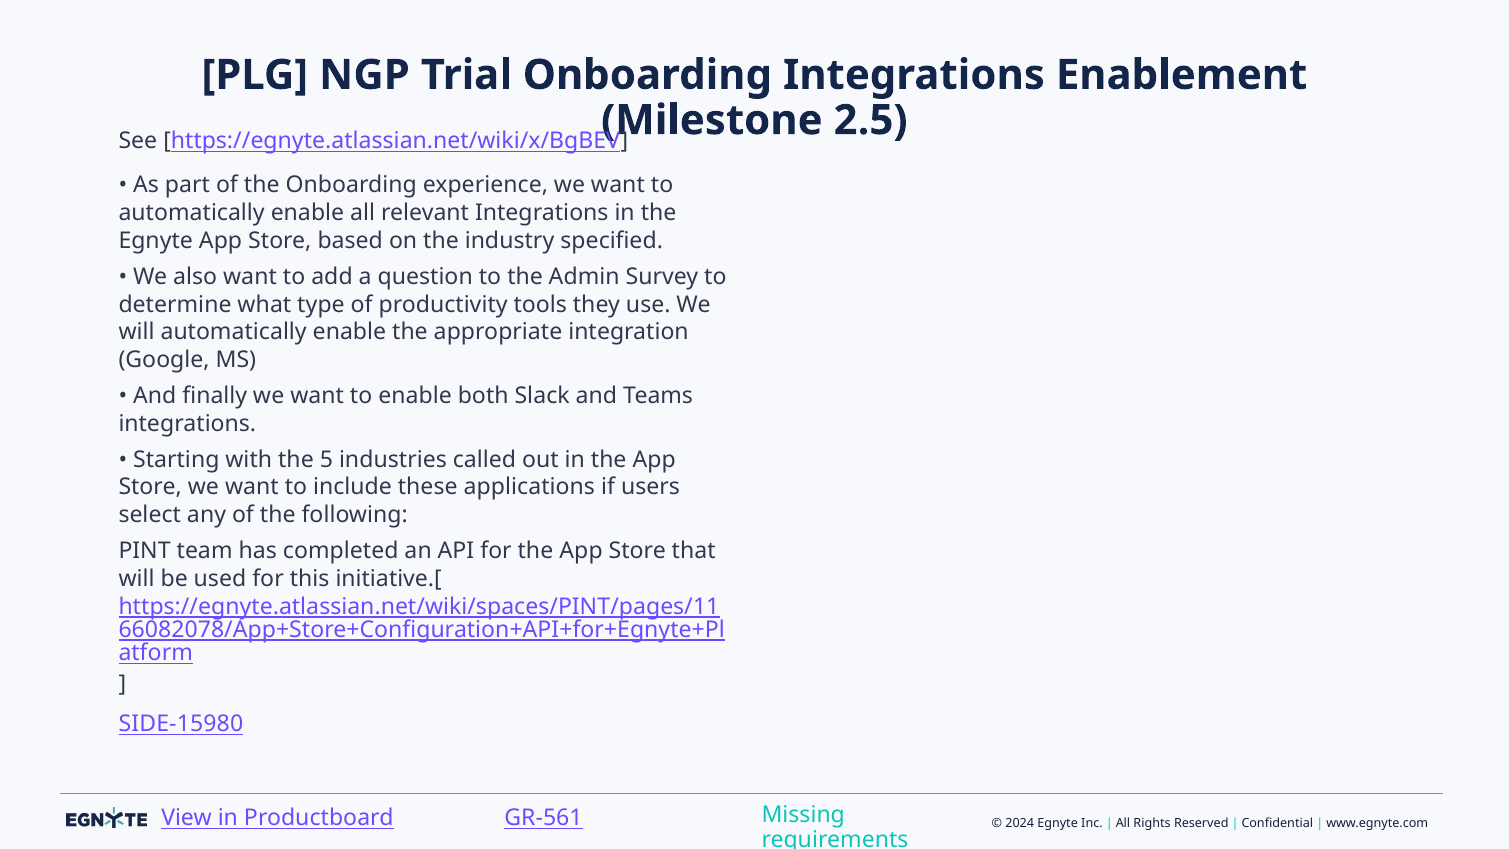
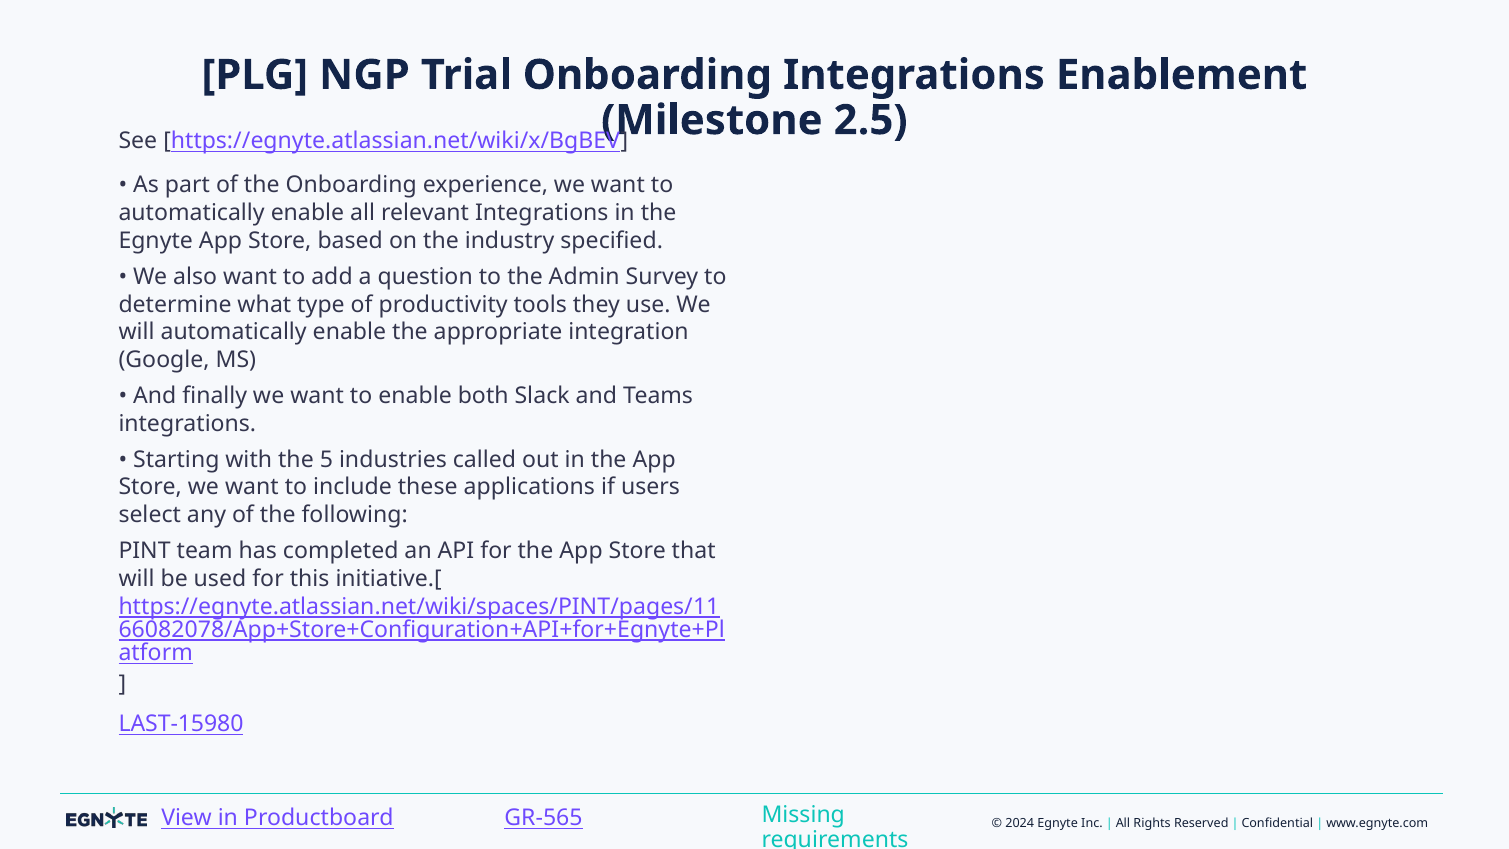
SIDE-15980: SIDE-15980 -> LAST-15980
GR-561: GR-561 -> GR-565
